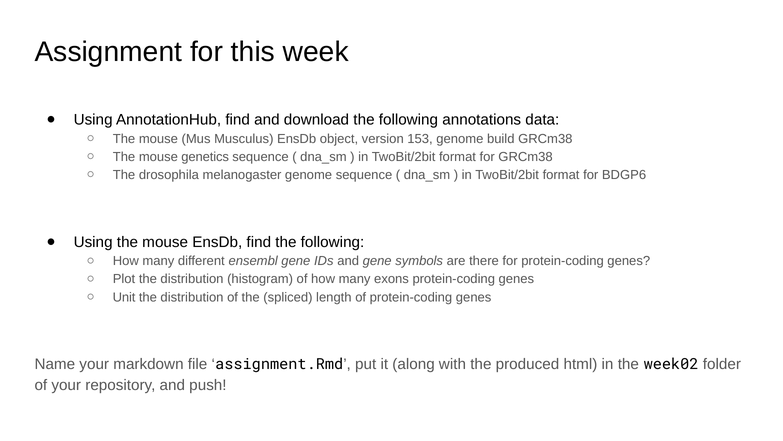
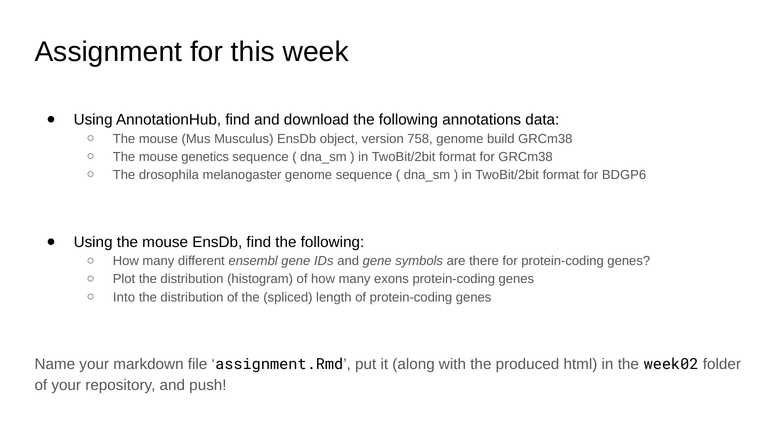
153: 153 -> 758
Unit: Unit -> Into
